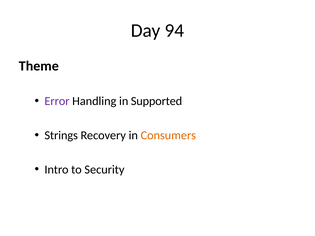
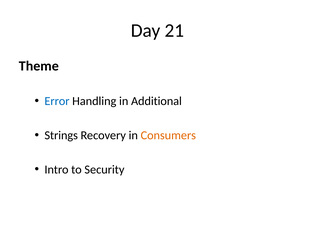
94: 94 -> 21
Error colour: purple -> blue
Supported: Supported -> Additional
